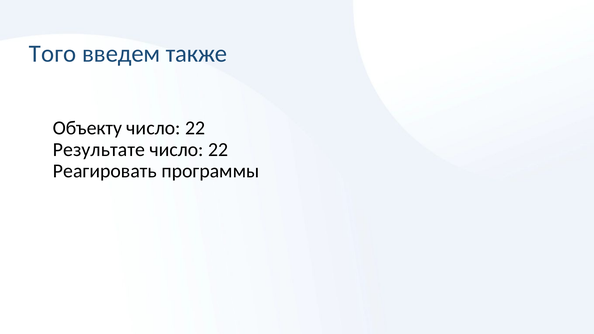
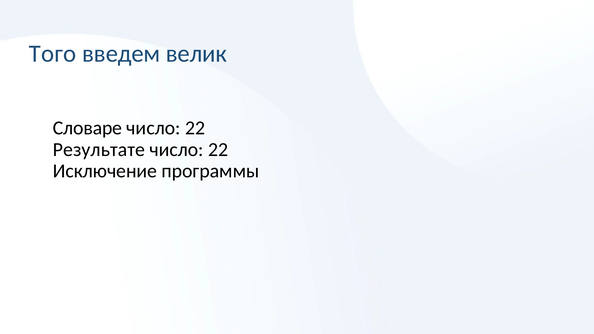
также: также -> велик
Объекту: Объекту -> Словаре
Реагировать: Реагировать -> Исключение
